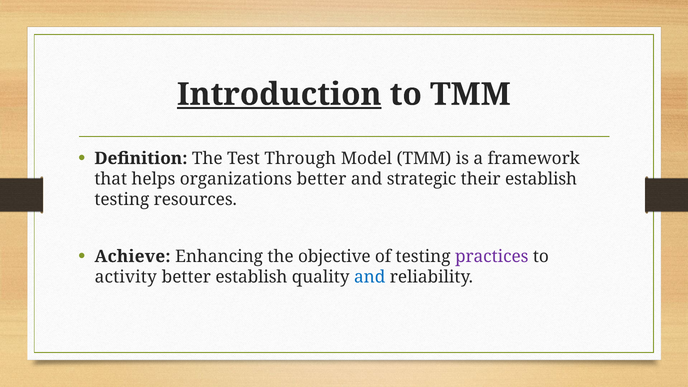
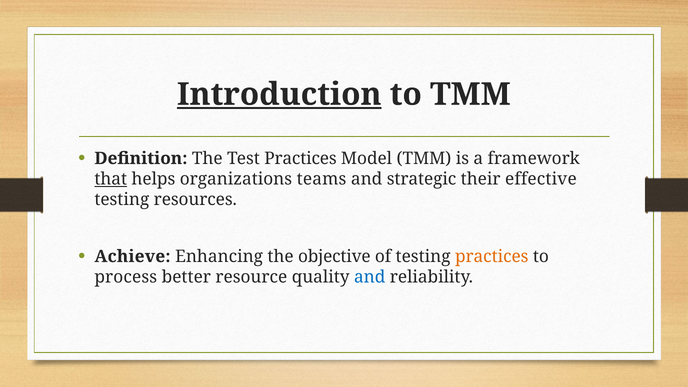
Test Through: Through -> Practices
that underline: none -> present
organizations better: better -> teams
their establish: establish -> effective
practices at (492, 256) colour: purple -> orange
activity: activity -> process
better establish: establish -> resource
